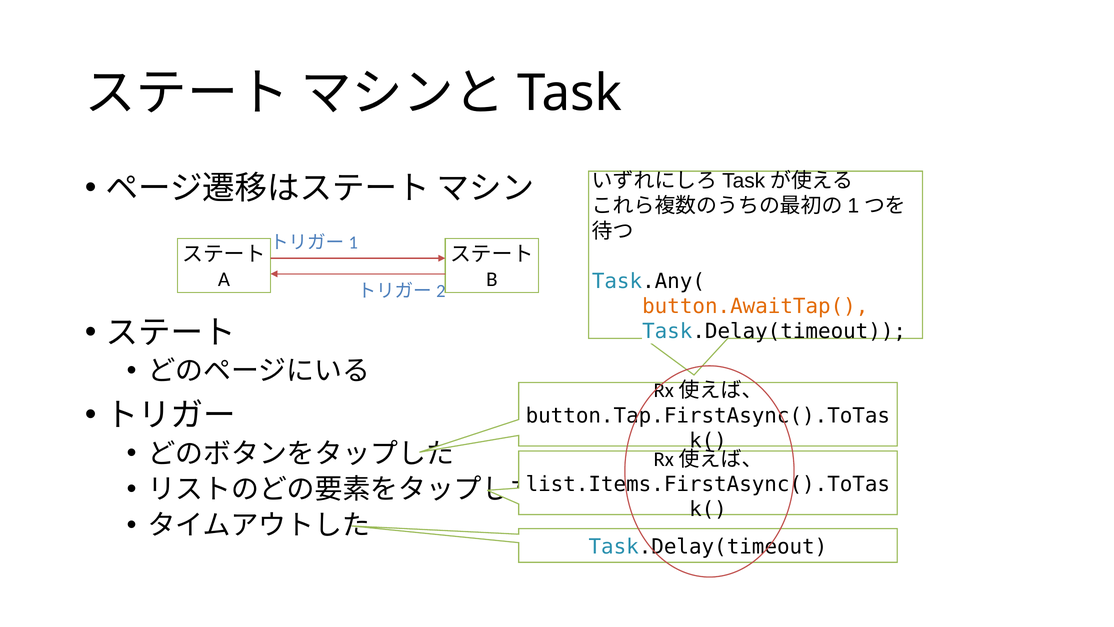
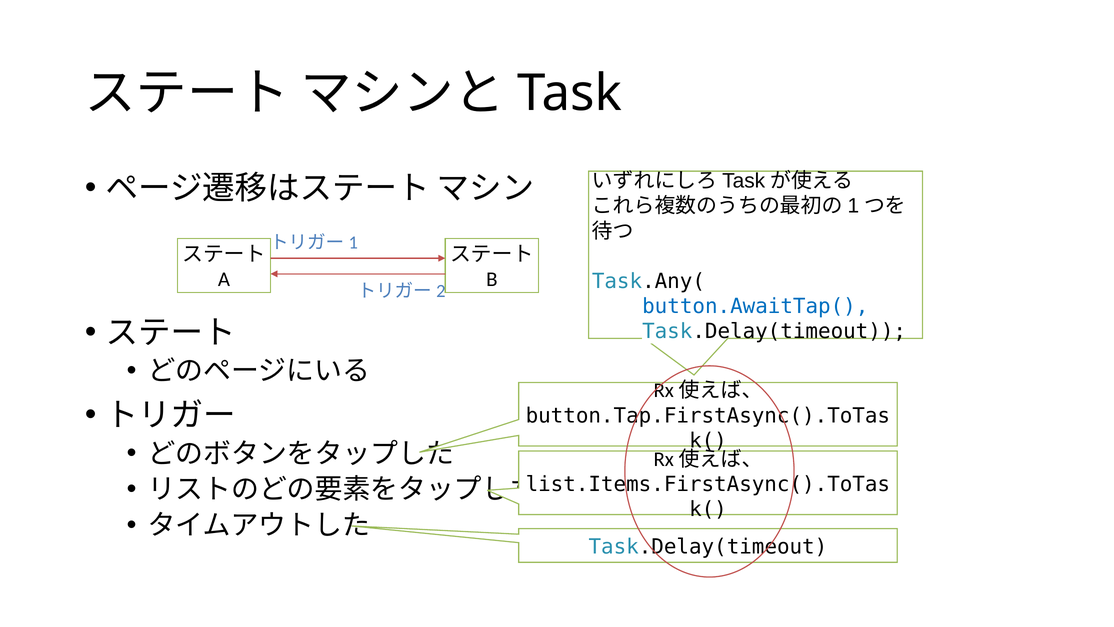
button.AwaitTap( colour: orange -> blue
